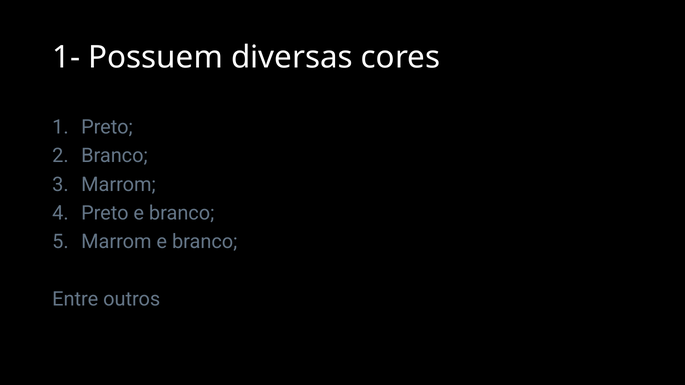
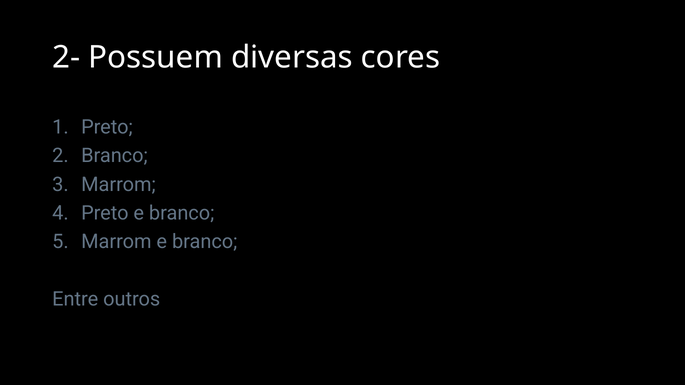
1-: 1- -> 2-
